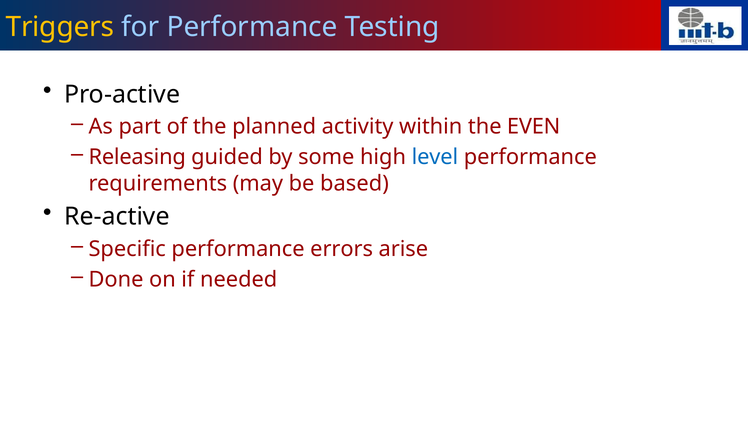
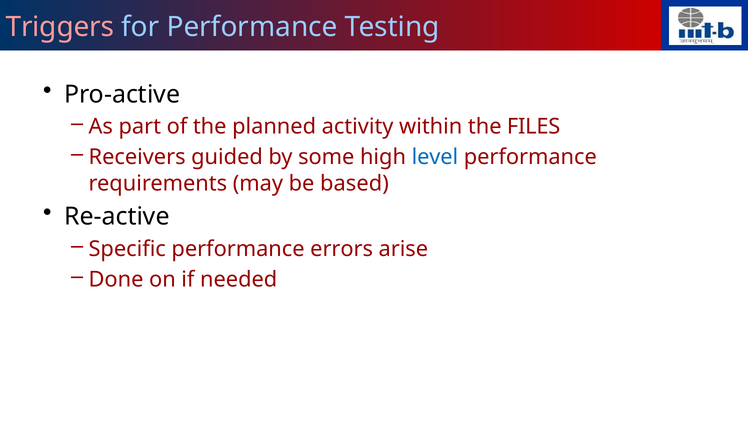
Triggers colour: yellow -> pink
EVEN: EVEN -> FILES
Releasing: Releasing -> Receivers
